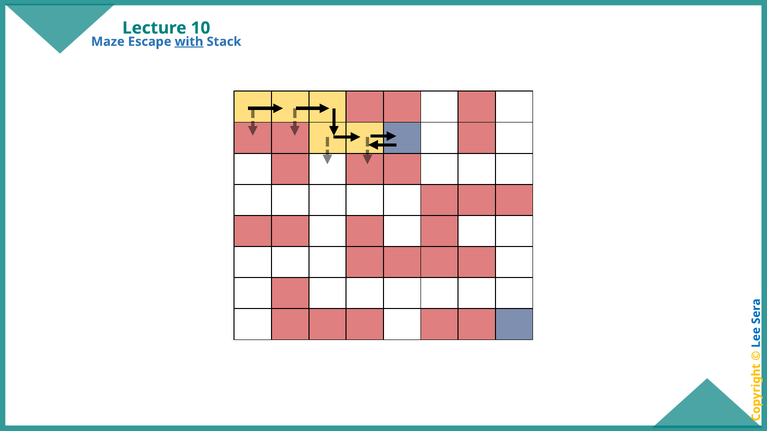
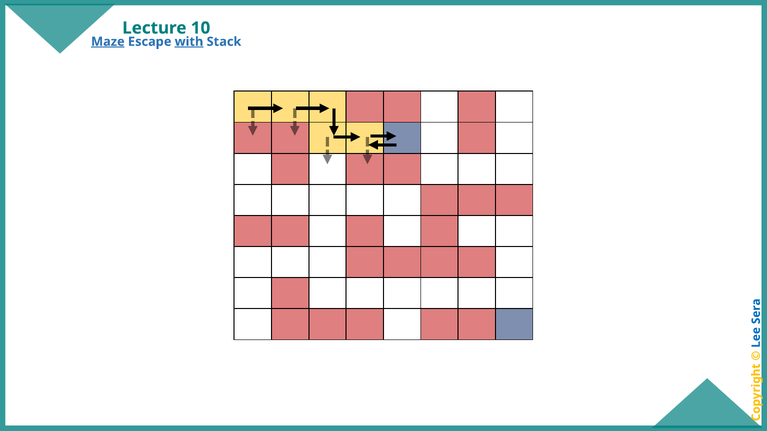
Maze underline: none -> present
